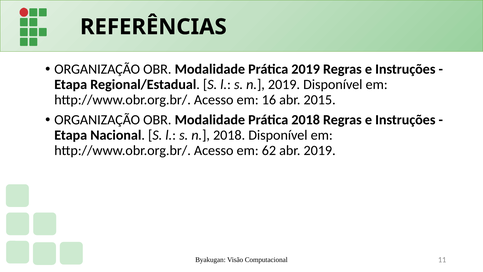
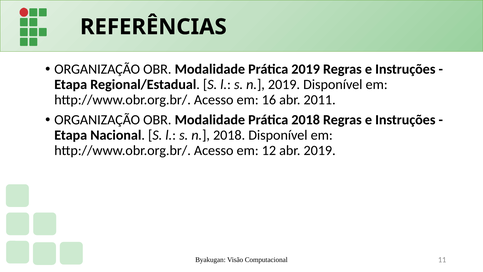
2015: 2015 -> 2011
62: 62 -> 12
